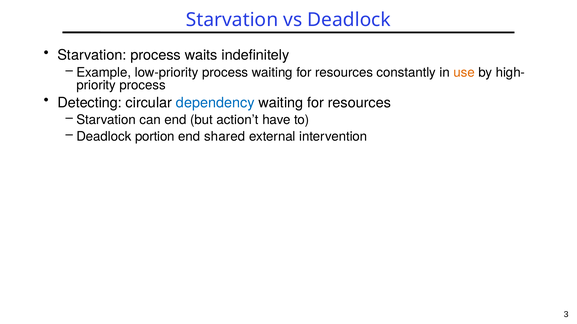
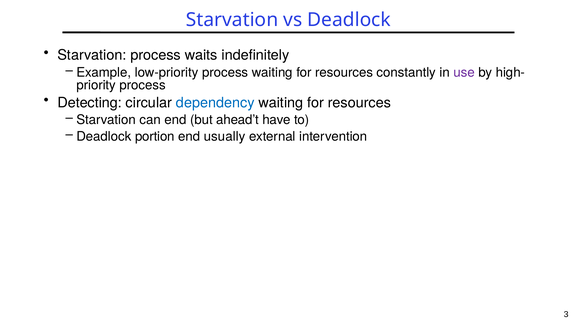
use colour: orange -> purple
action’t: action’t -> ahead’t
shared: shared -> usually
